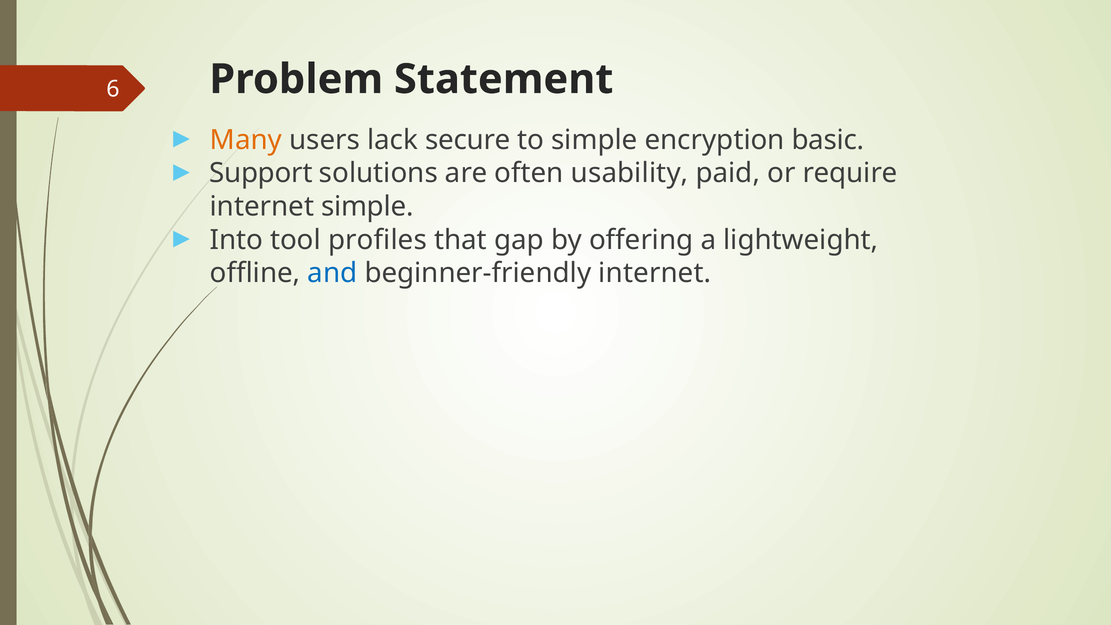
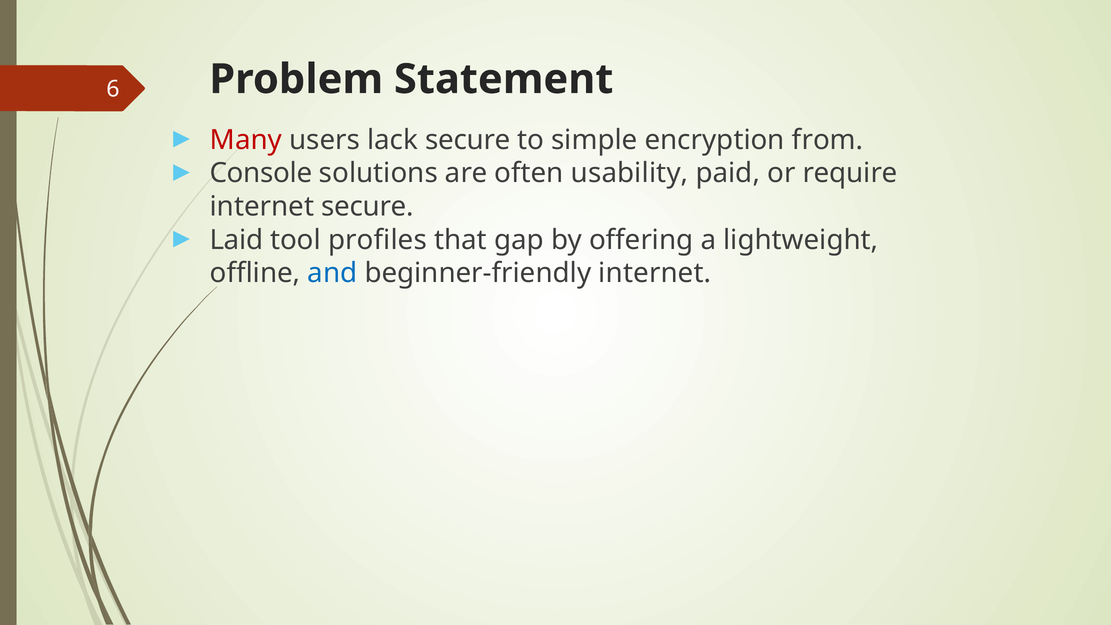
Many colour: orange -> red
basic: basic -> from
Support: Support -> Console
internet simple: simple -> secure
Into: Into -> Laid
